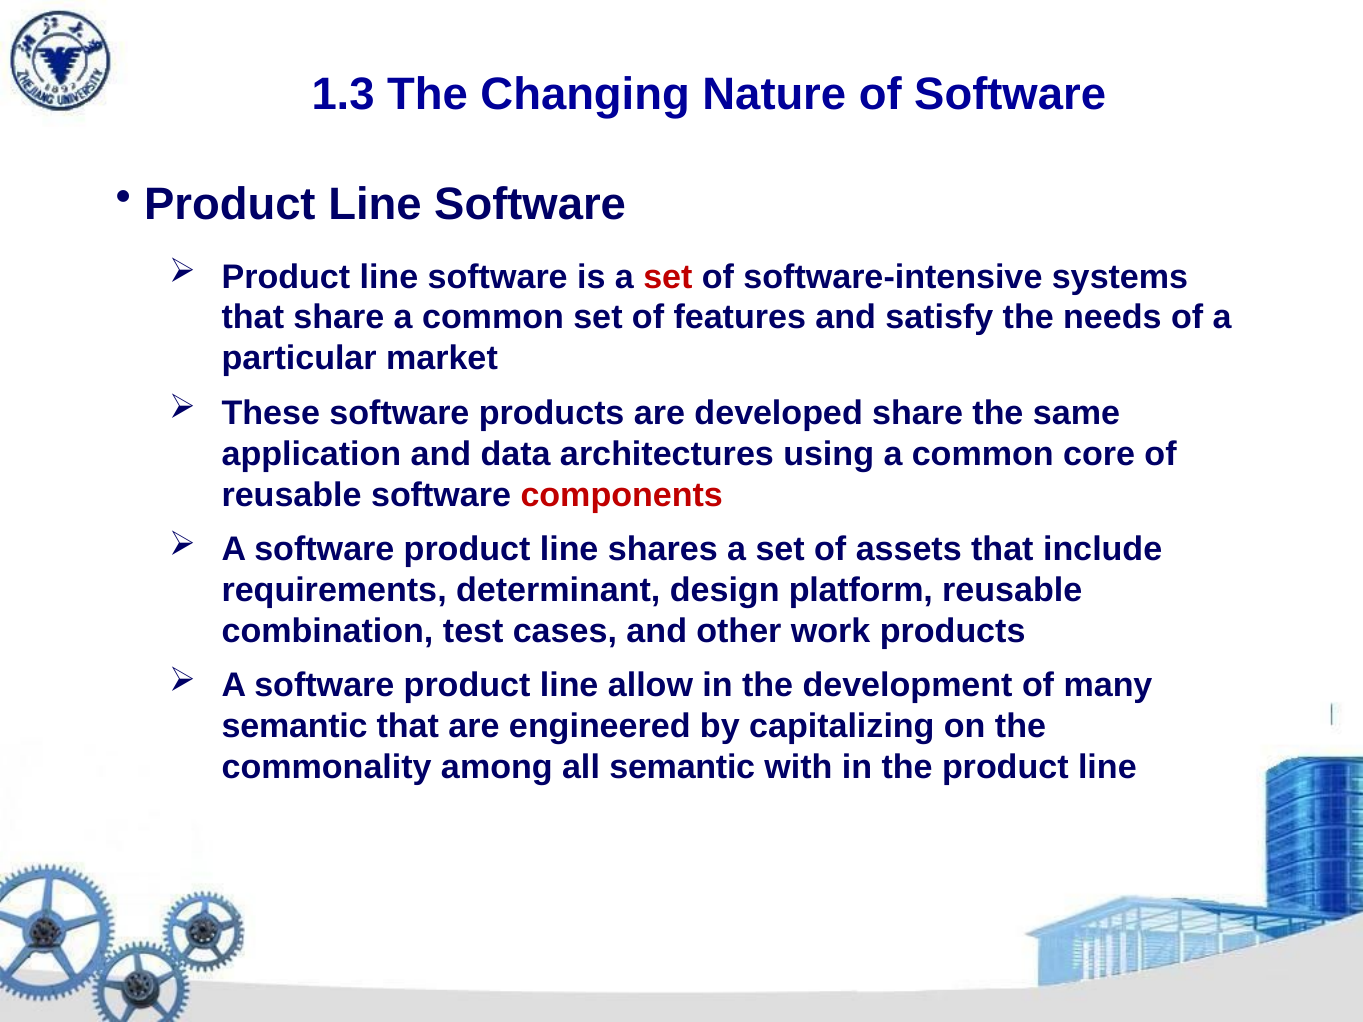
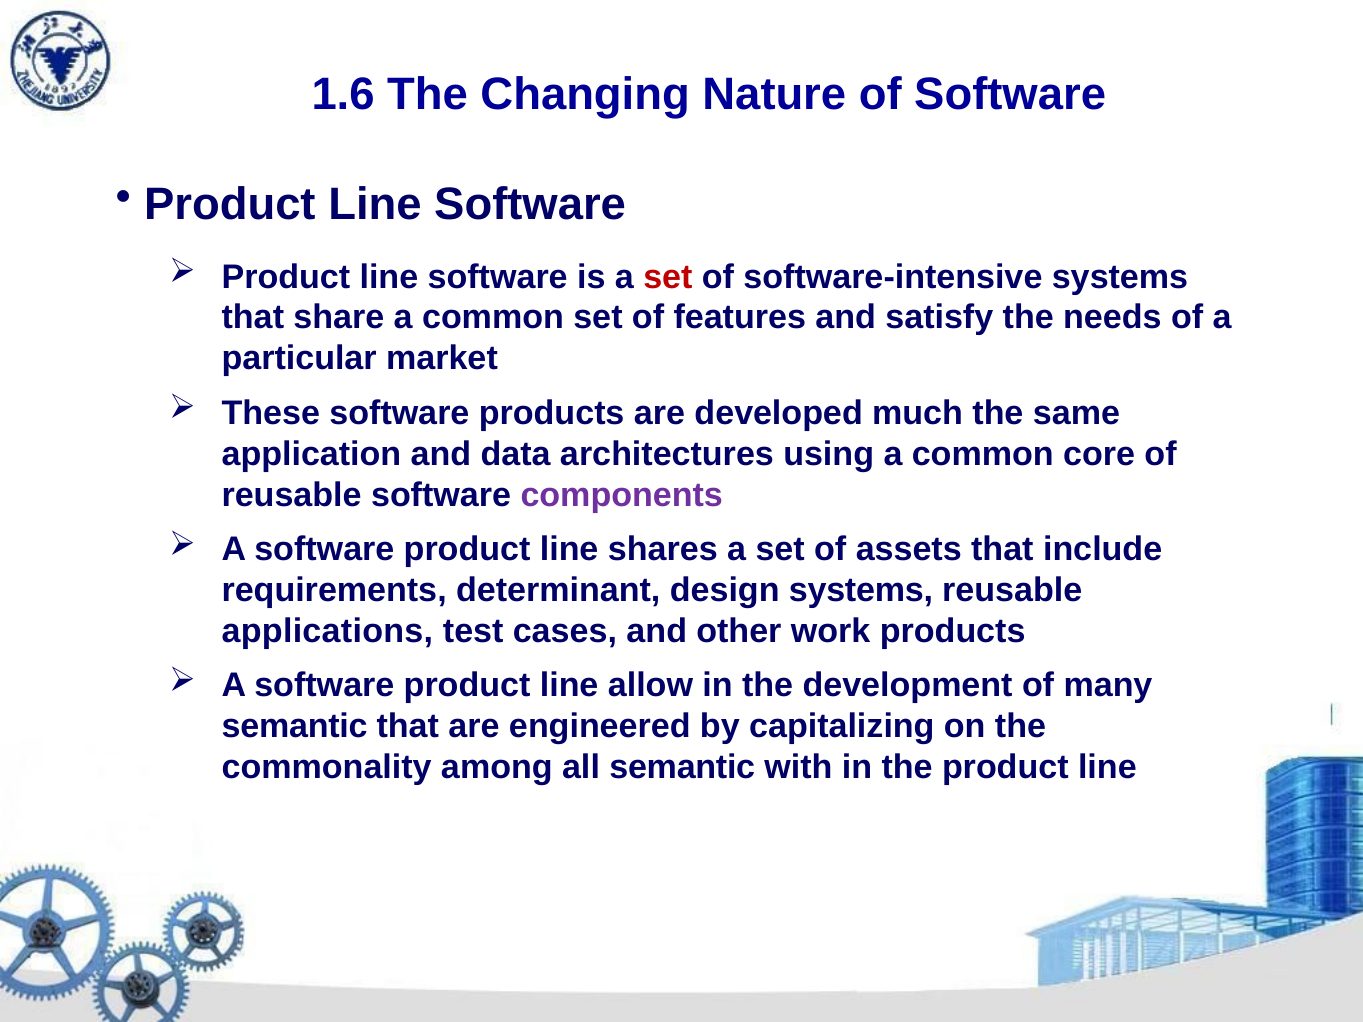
1.3: 1.3 -> 1.6
developed share: share -> much
components colour: red -> purple
design platform: platform -> systems
combination: combination -> applications
